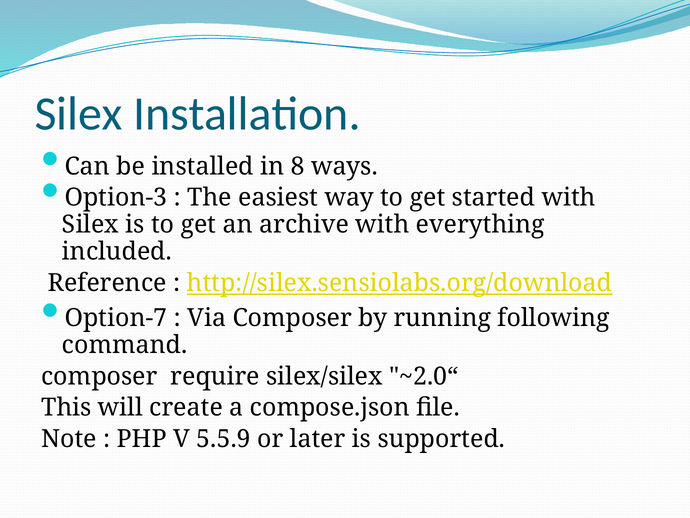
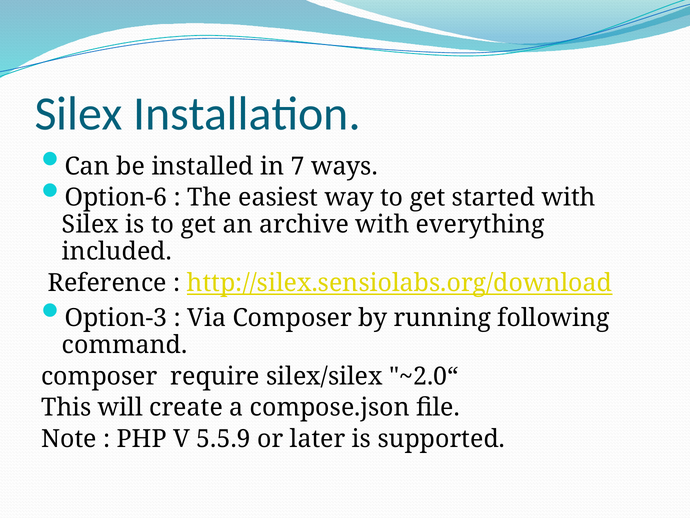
8: 8 -> 7
Option-3: Option-3 -> Option-6
Option-7: Option-7 -> Option-3
